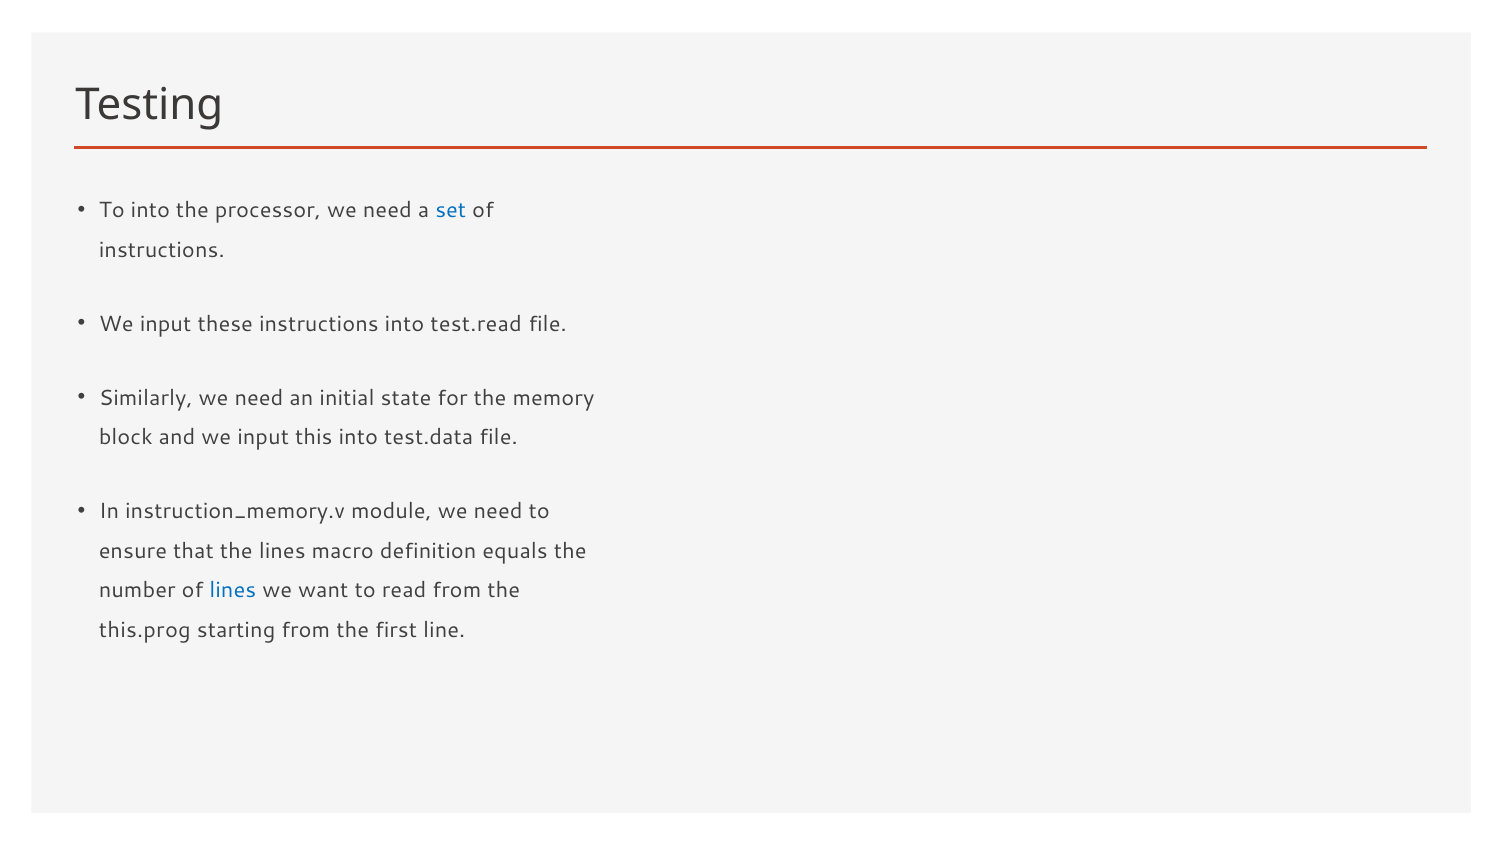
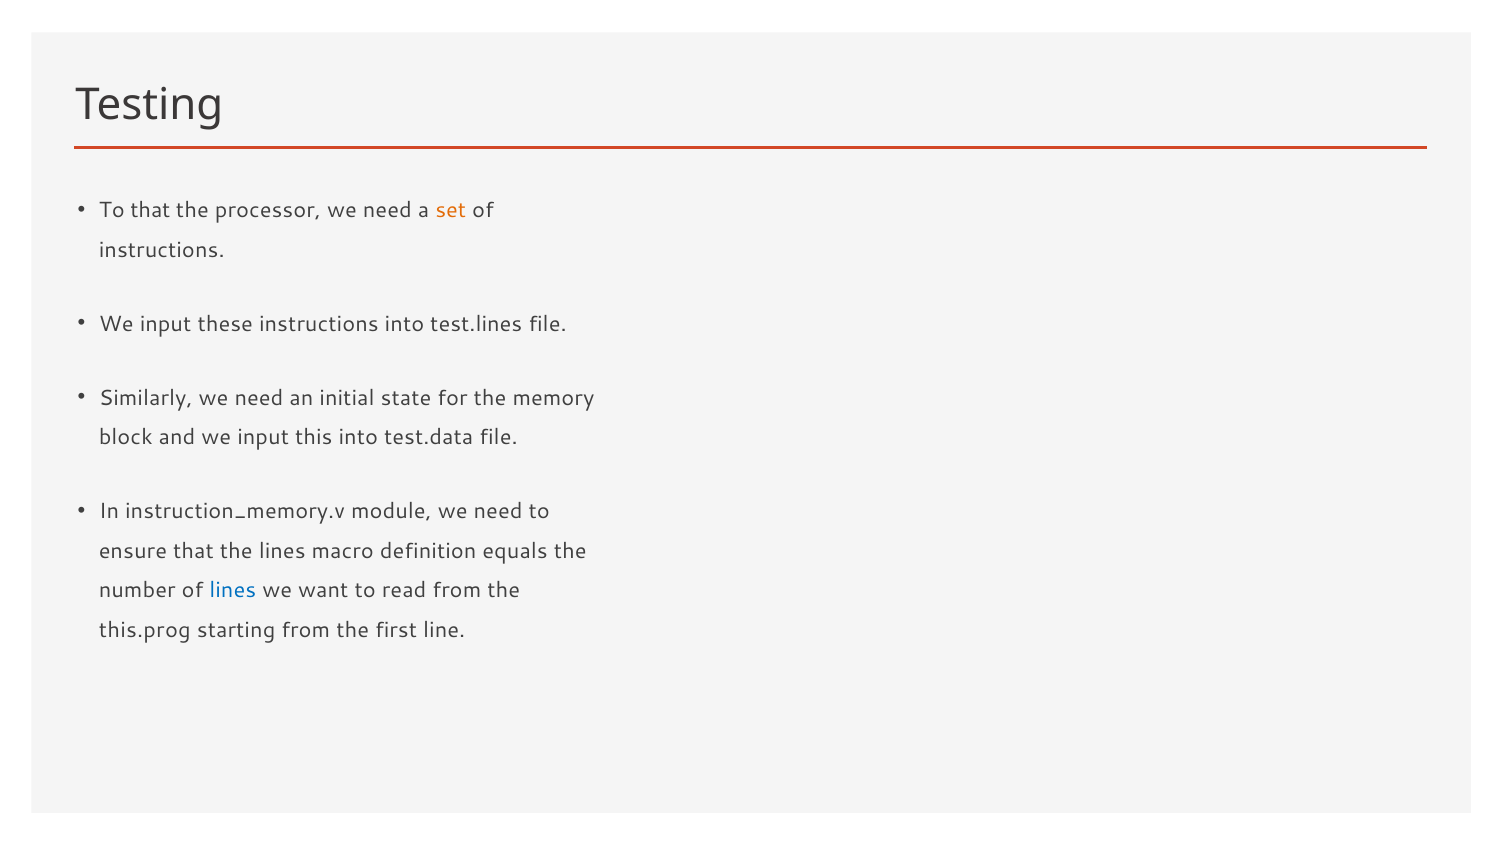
To into: into -> that
set colour: blue -> orange
test.read: test.read -> test.lines
